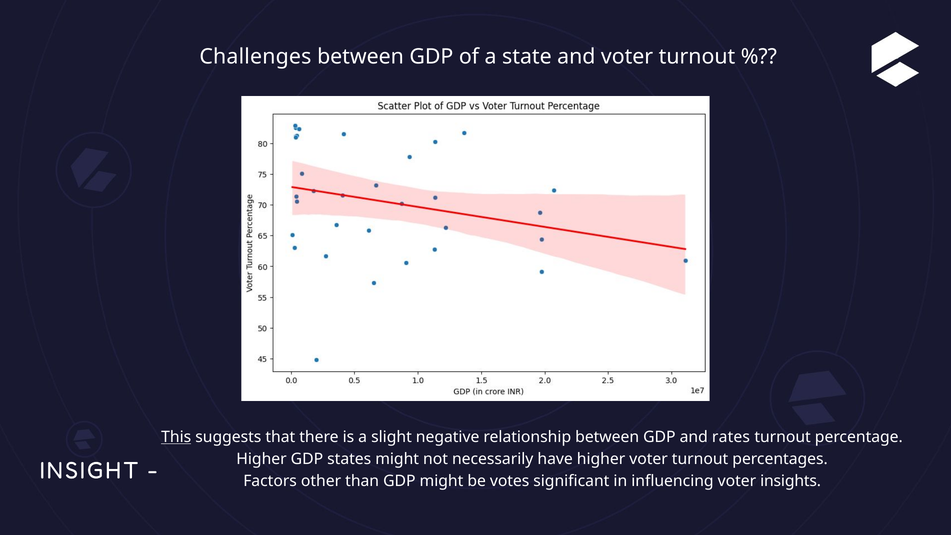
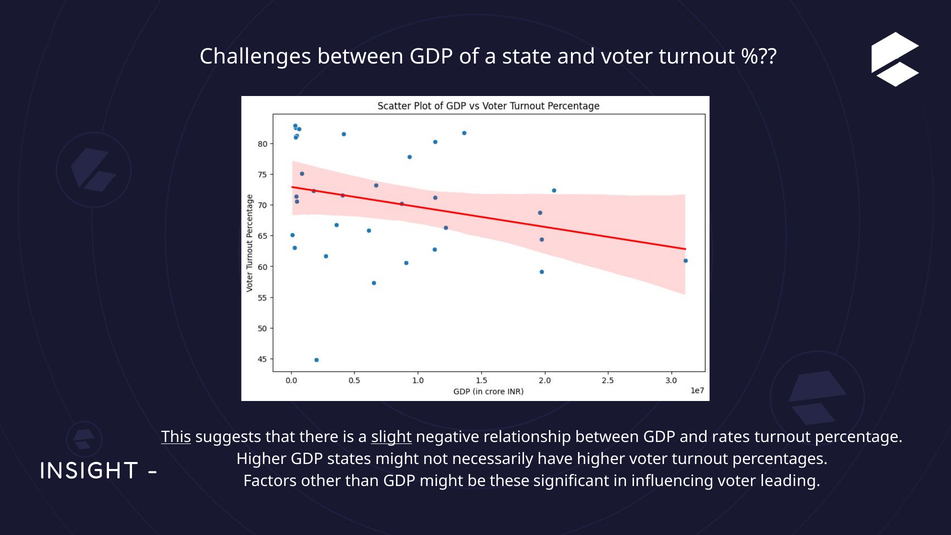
slight underline: none -> present
votes: votes -> these
insights: insights -> leading
